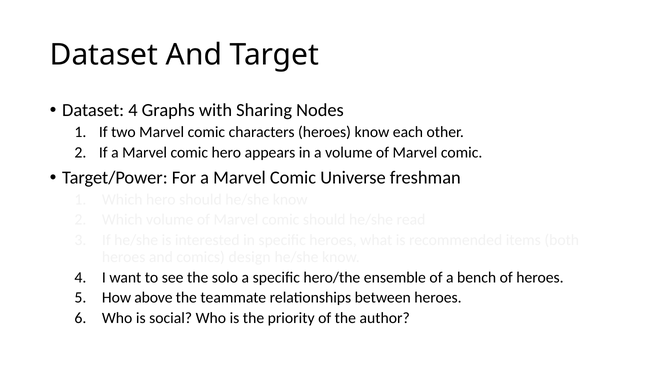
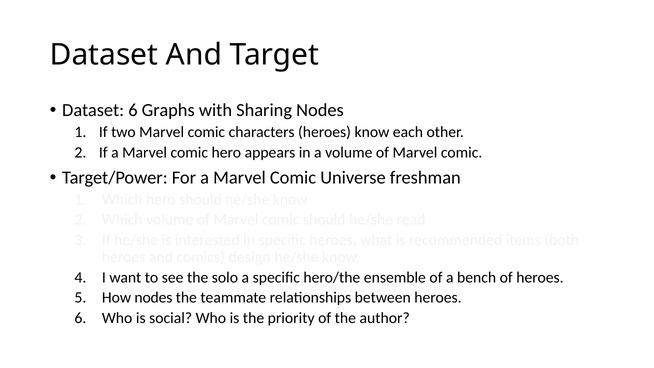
Dataset 4: 4 -> 6
How above: above -> nodes
